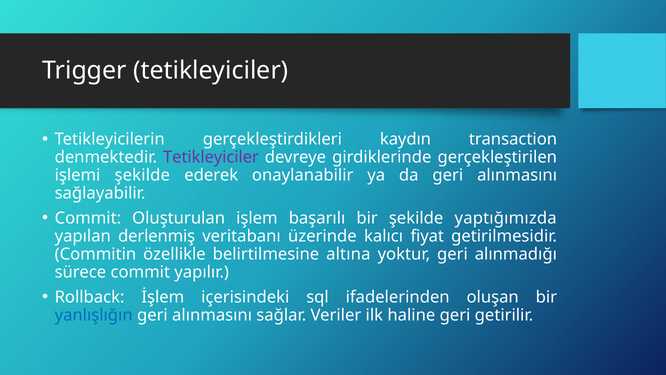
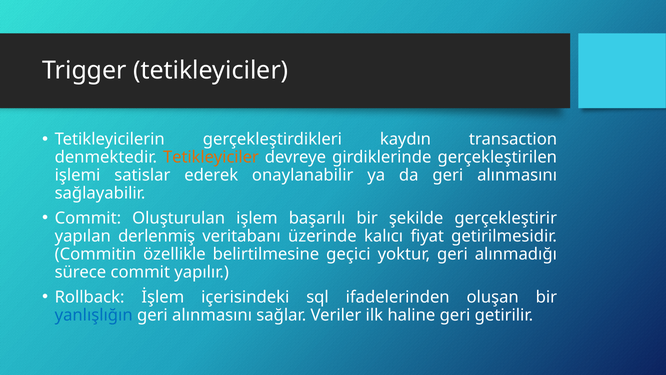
Tetikleyiciler at (211, 157) colour: purple -> orange
işlemi şekilde: şekilde -> satislar
yaptığımızda: yaptığımızda -> gerçekleştirir
altına: altına -> geçici
